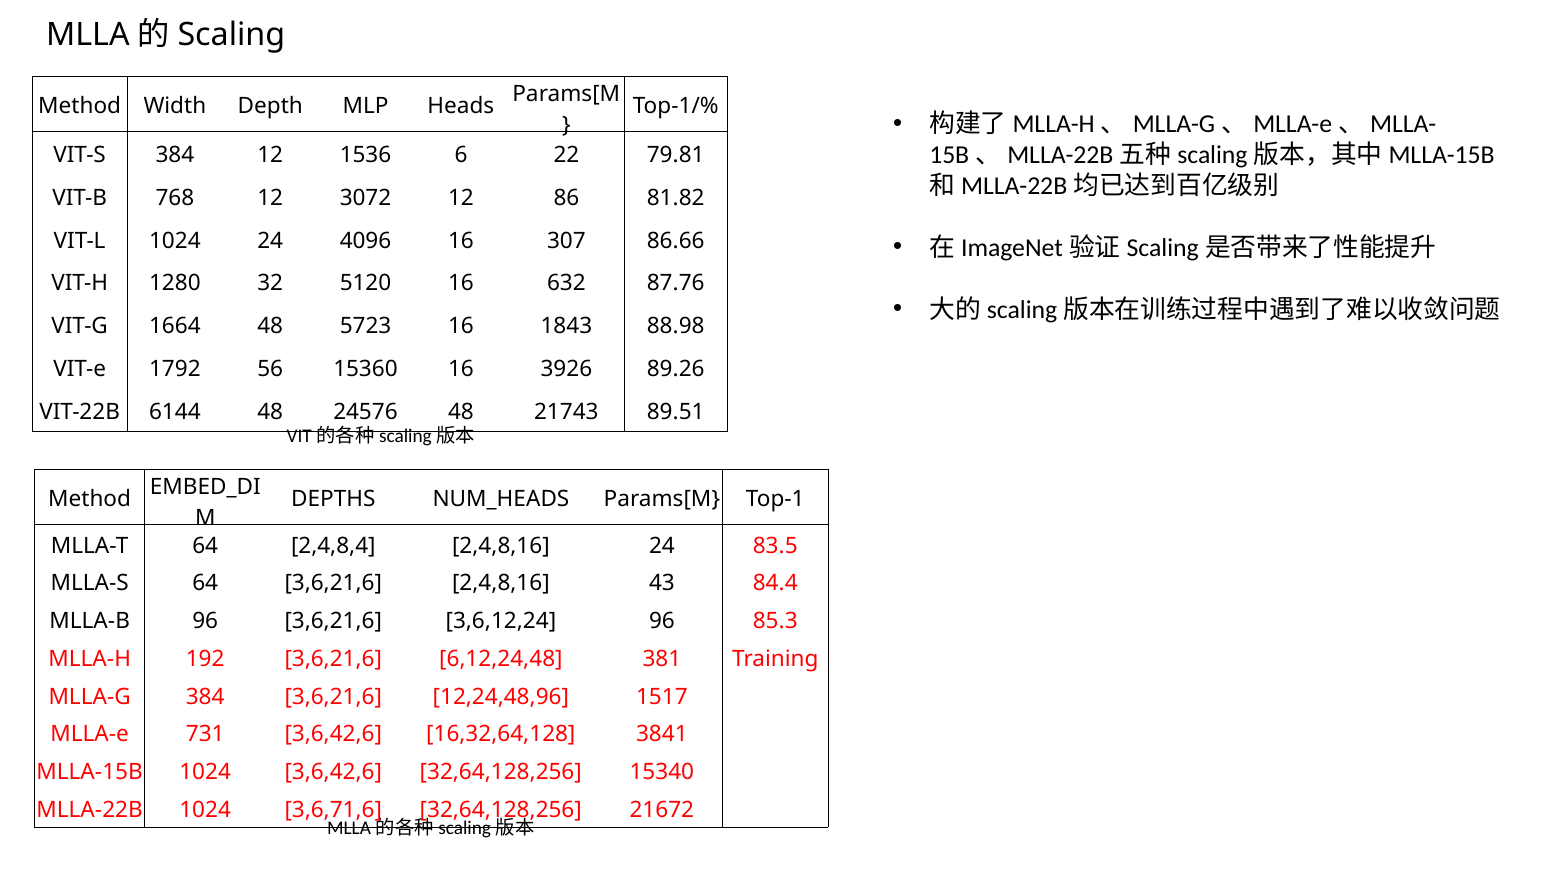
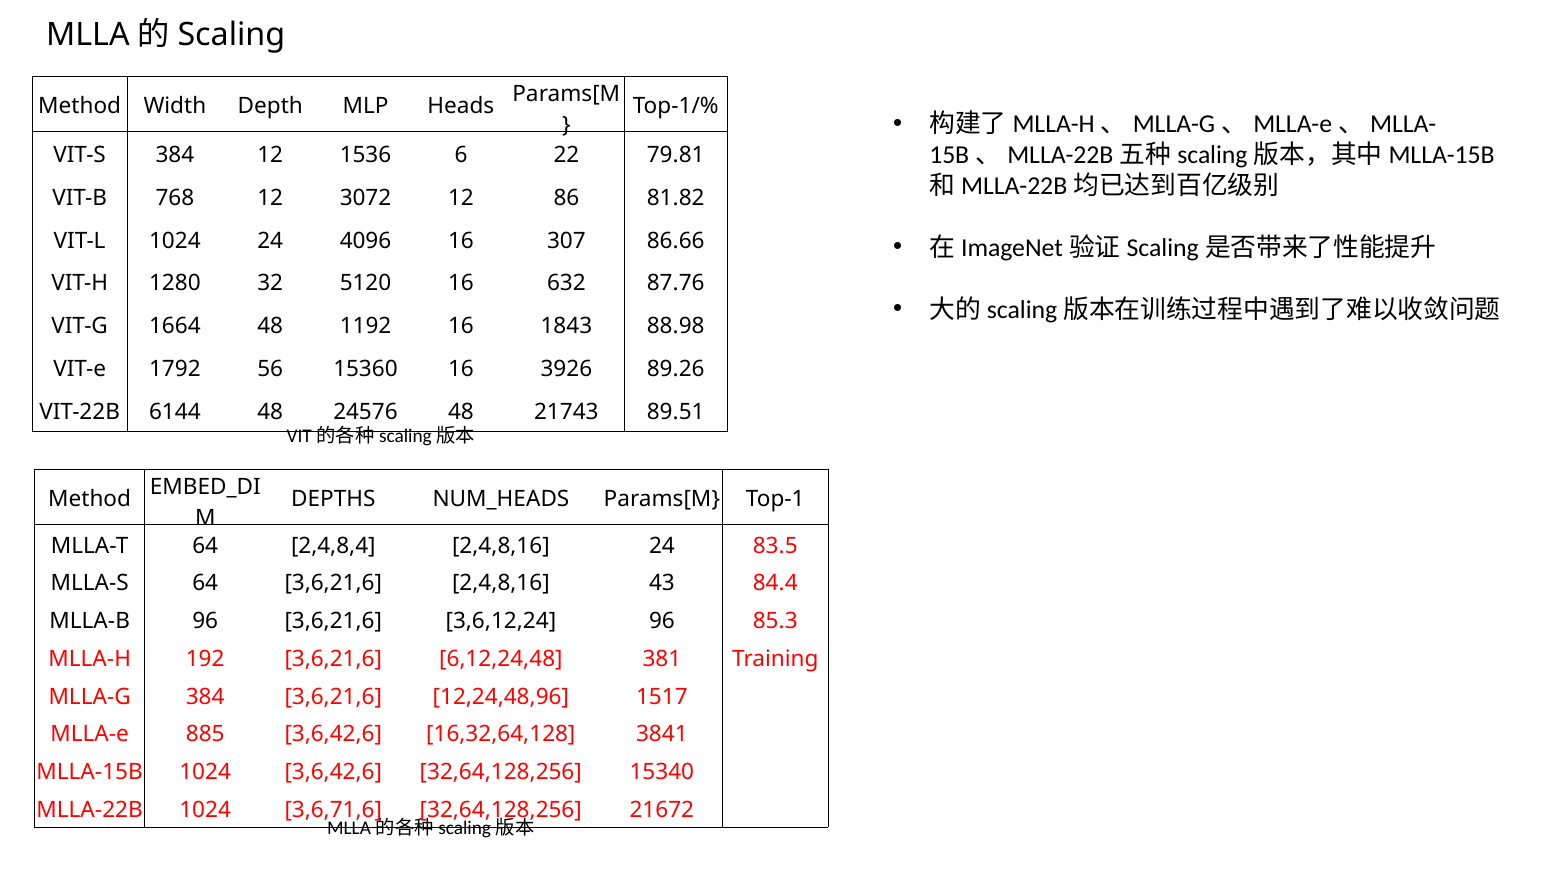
5723: 5723 -> 1192
731: 731 -> 885
